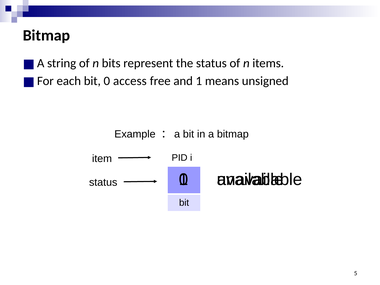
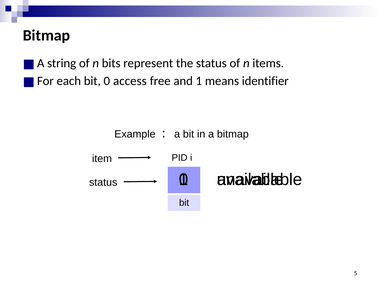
unsigned: unsigned -> identifier
